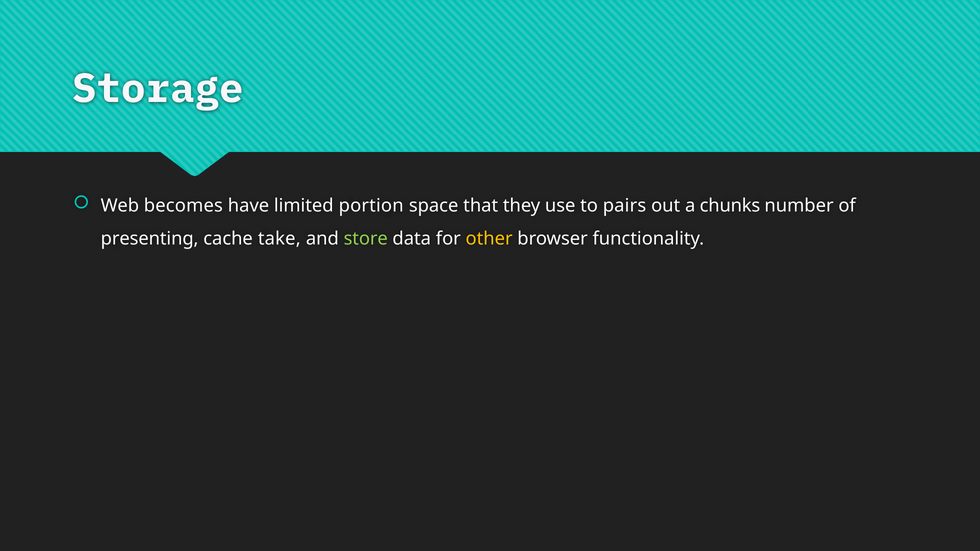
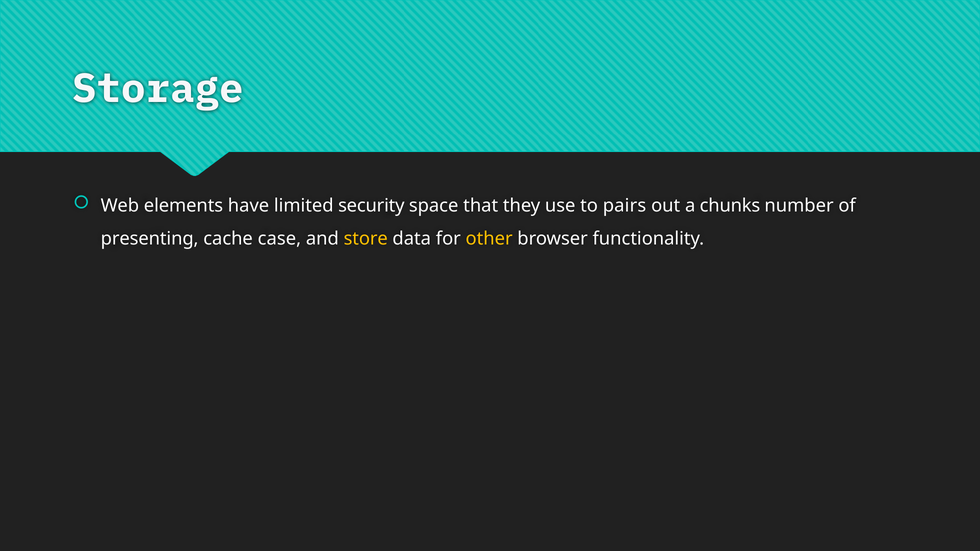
becomes: becomes -> elements
portion: portion -> security
take: take -> case
store colour: light green -> yellow
